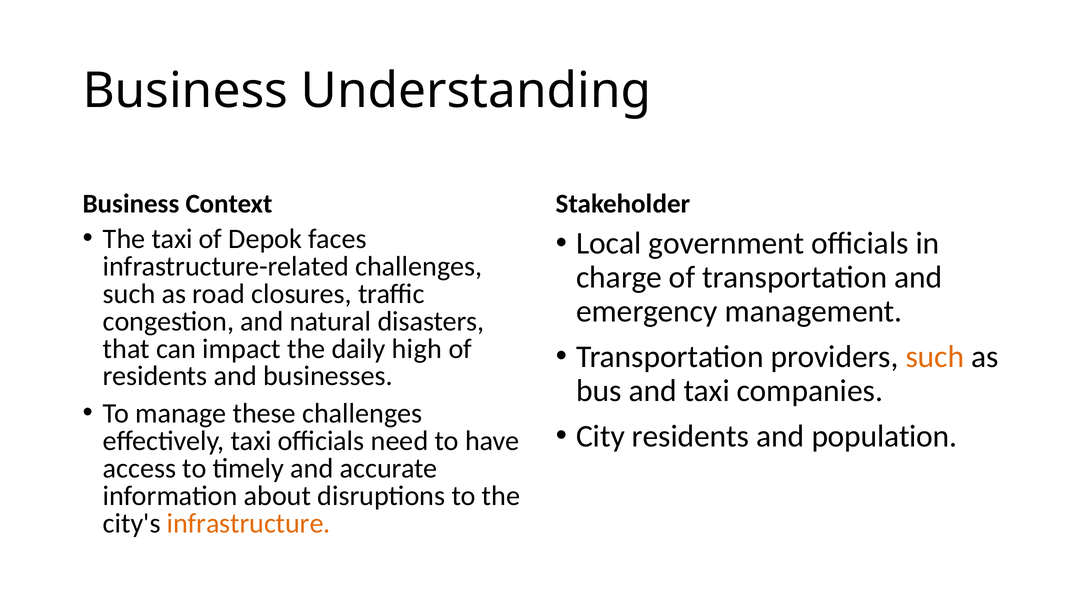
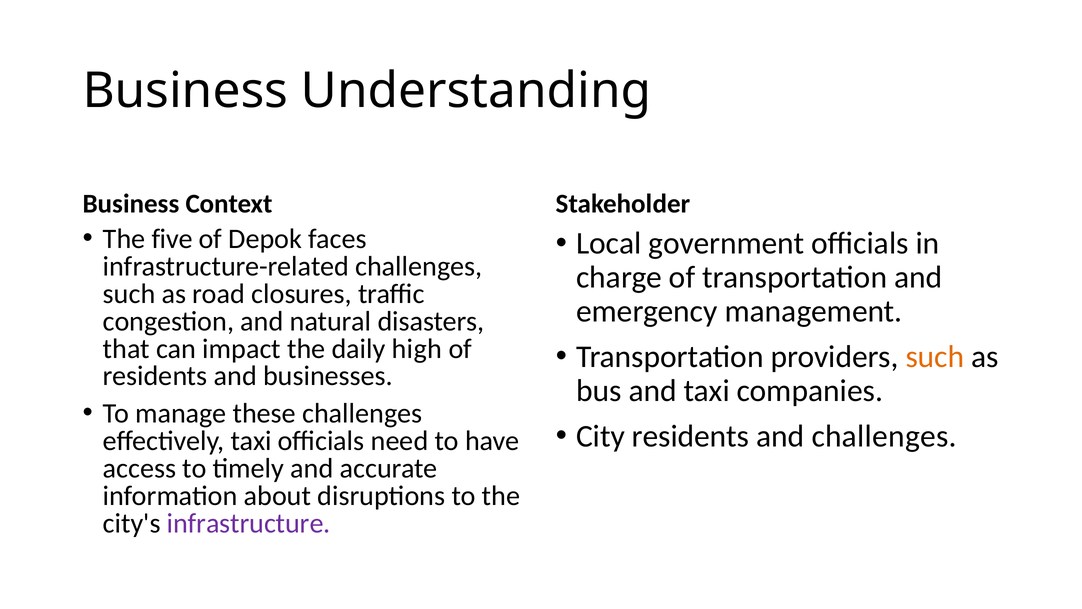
The taxi: taxi -> five
and population: population -> challenges
infrastructure colour: orange -> purple
